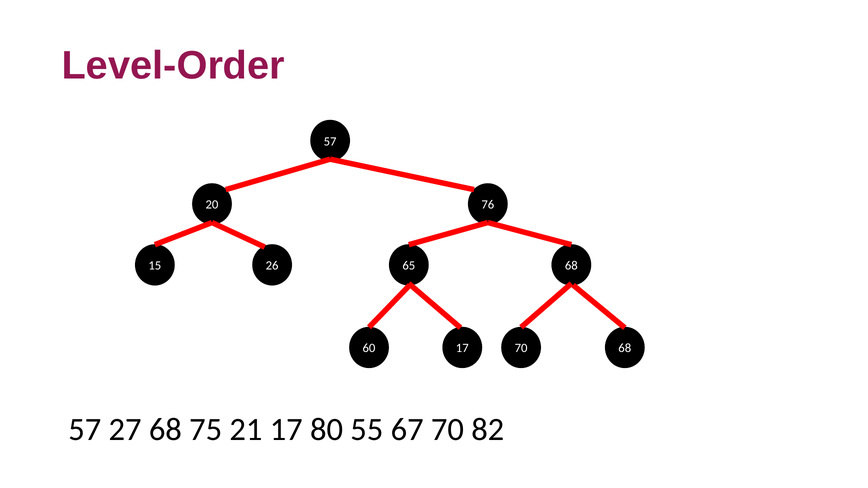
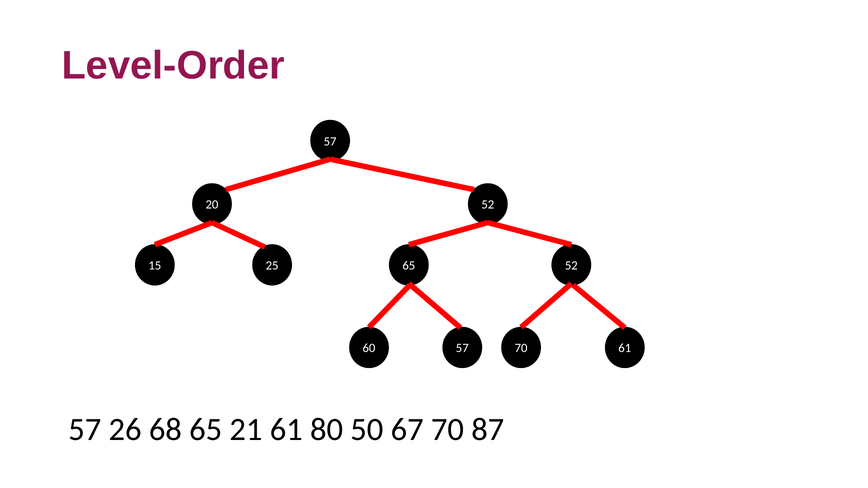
20 76: 76 -> 52
26: 26 -> 25
65 68: 68 -> 52
60 17: 17 -> 57
70 68: 68 -> 61
27: 27 -> 26
68 75: 75 -> 65
21 17: 17 -> 61
55: 55 -> 50
82: 82 -> 87
